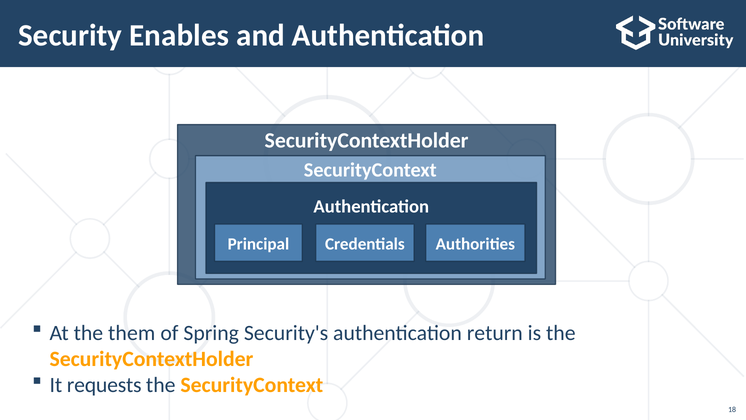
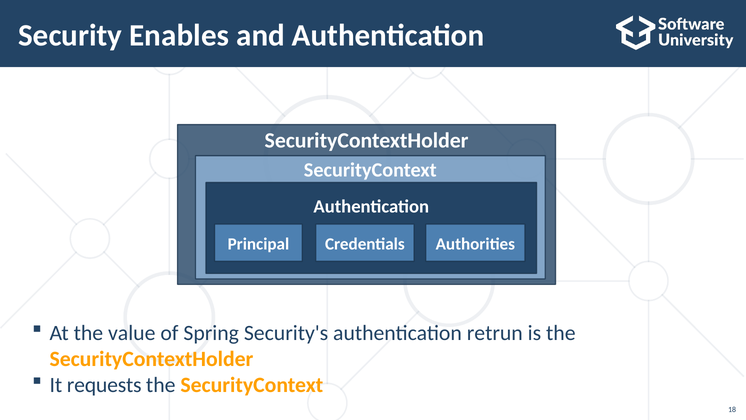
them: them -> value
return: return -> retrun
